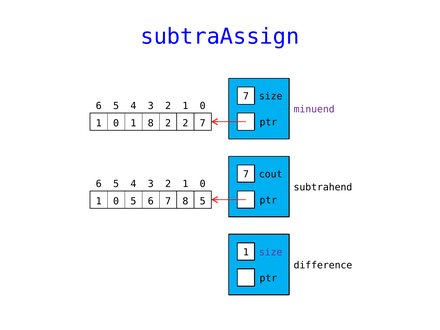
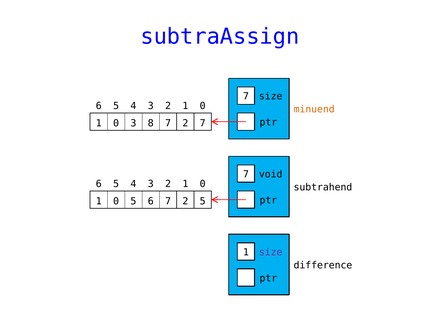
minuend colour: purple -> orange
1 at (133, 123): 1 -> 3
8 2: 2 -> 7
cout: cout -> void
6 7 8: 8 -> 2
